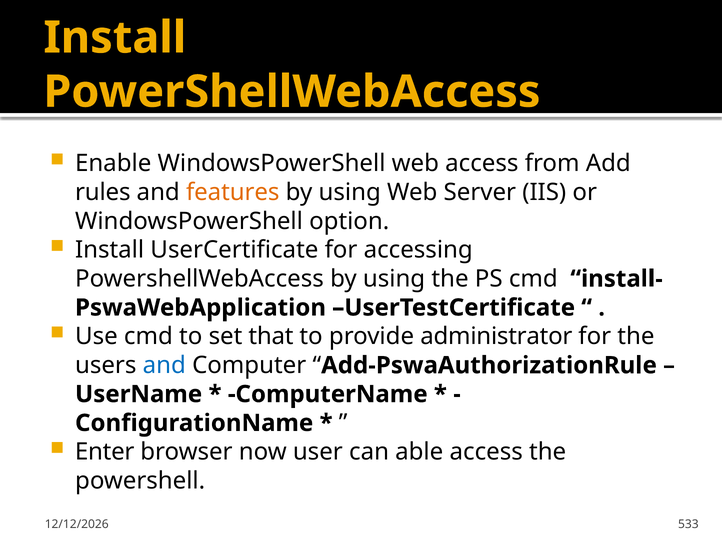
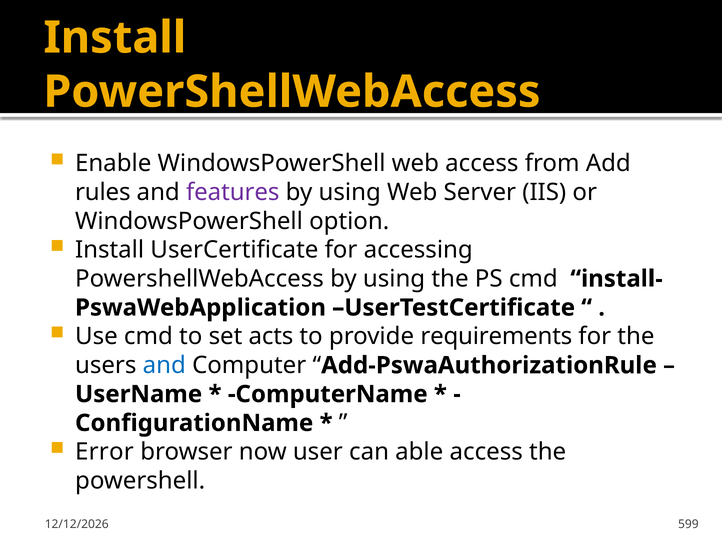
features colour: orange -> purple
that: that -> acts
administrator: administrator -> requirements
Enter: Enter -> Error
533: 533 -> 599
